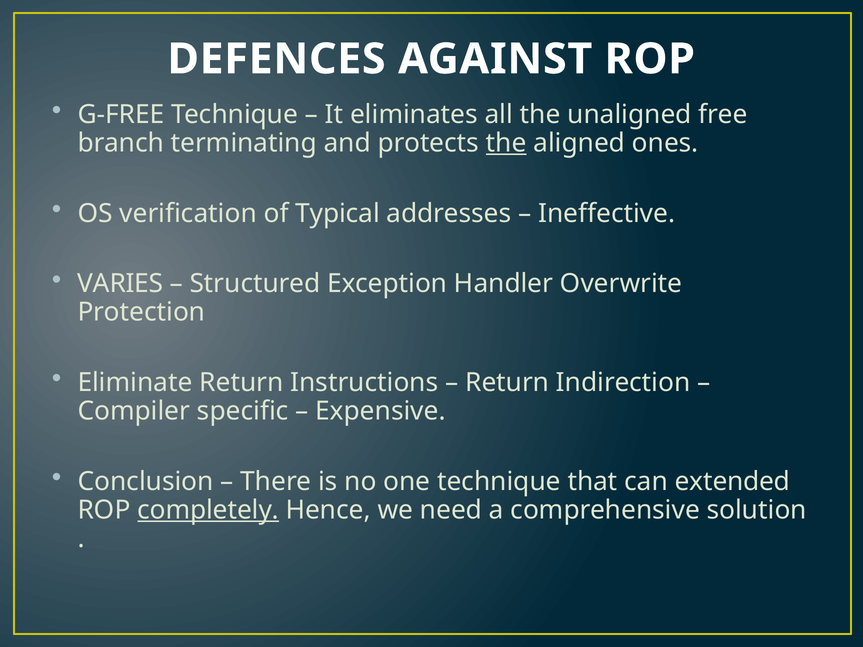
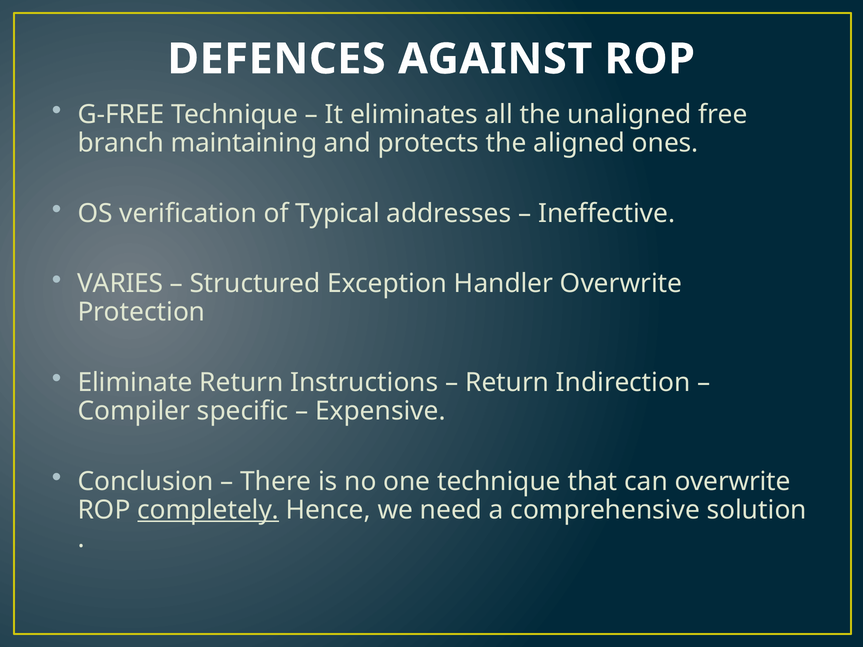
terminating: terminating -> maintaining
the at (506, 143) underline: present -> none
can extended: extended -> overwrite
